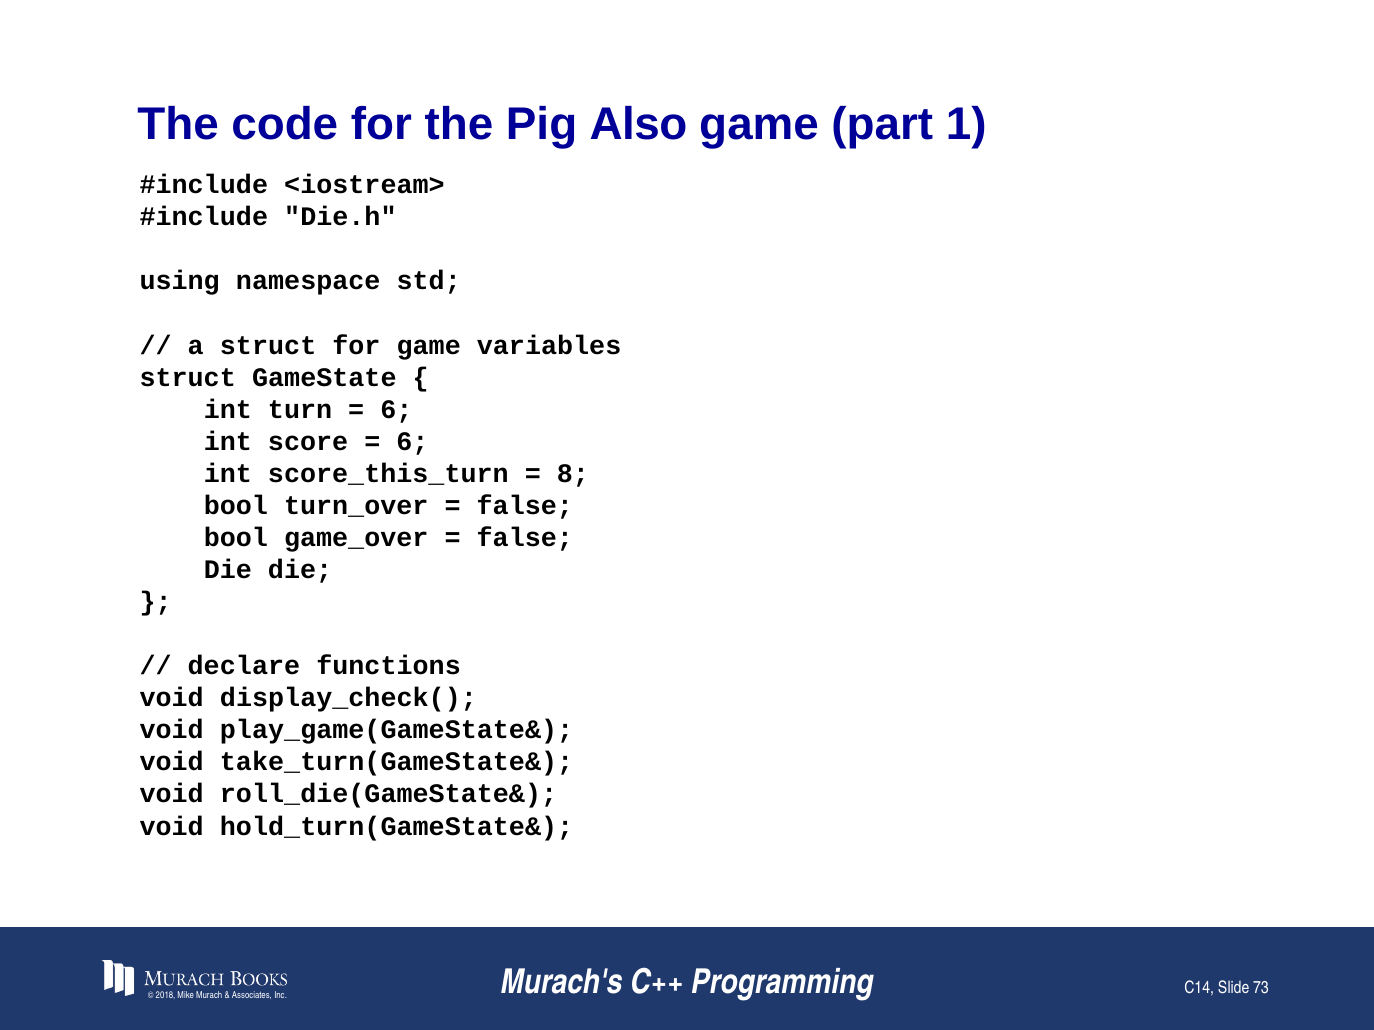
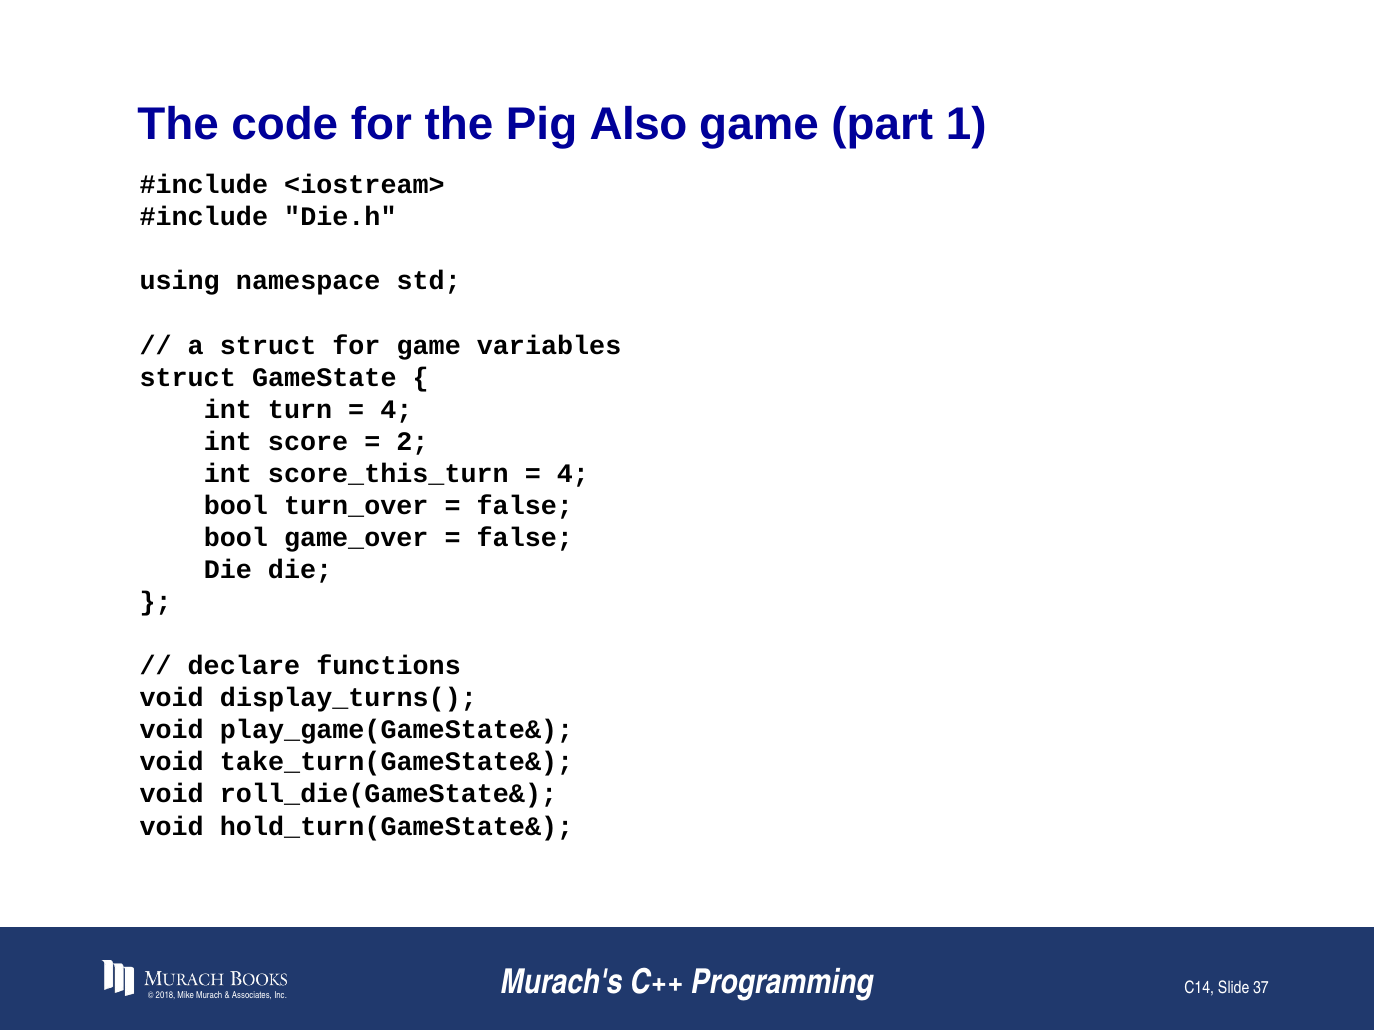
6 at (396, 410): 6 -> 4
6 at (412, 442): 6 -> 2
8 at (573, 474): 8 -> 4
display_check(: display_check( -> display_turns(
73: 73 -> 37
